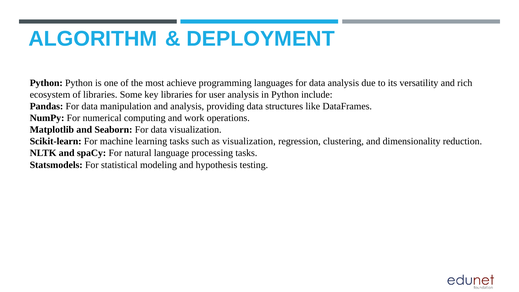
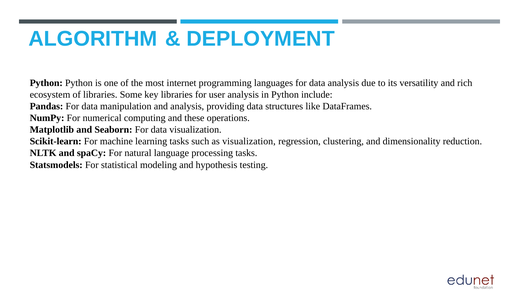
achieve: achieve -> internet
work: work -> these
